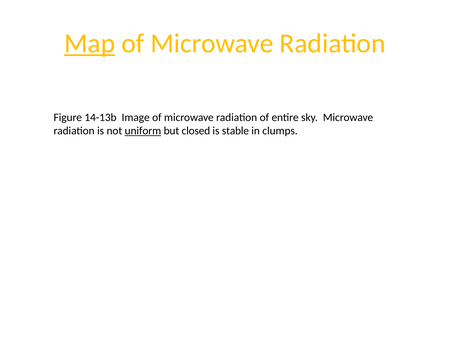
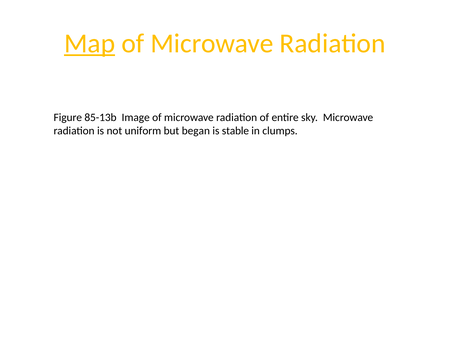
14-13b: 14-13b -> 85-13b
uniform underline: present -> none
closed: closed -> began
